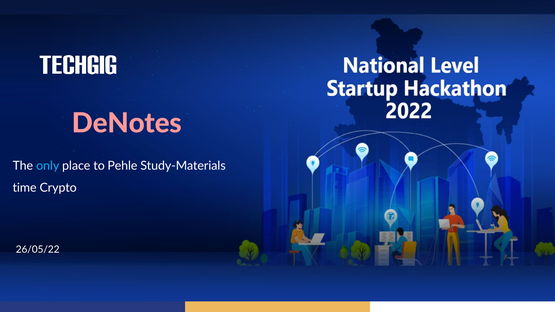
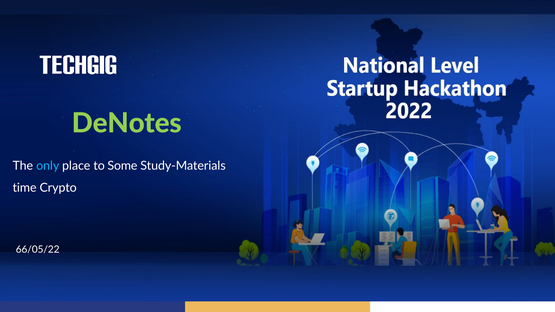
DeNotes colour: pink -> light green
Pehle: Pehle -> Some
26/05/22: 26/05/22 -> 66/05/22
